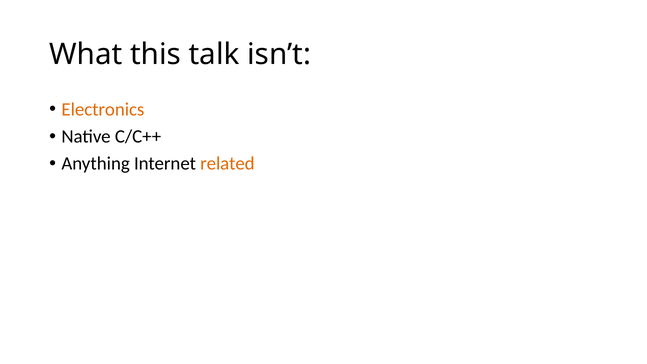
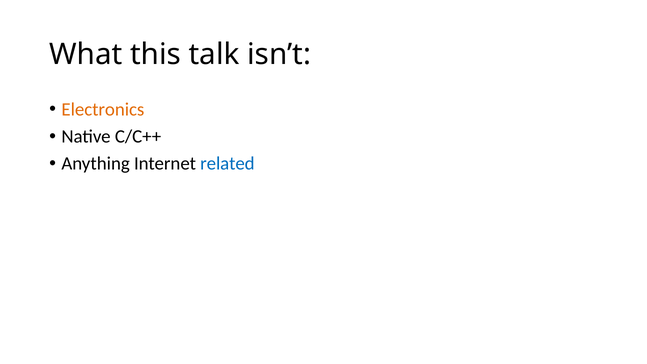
related colour: orange -> blue
